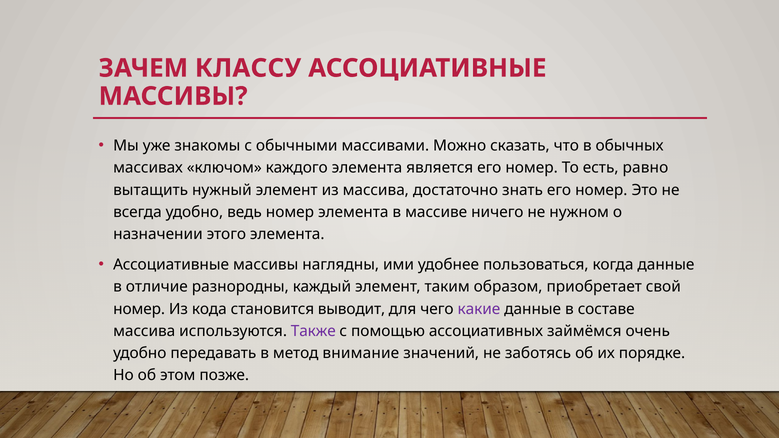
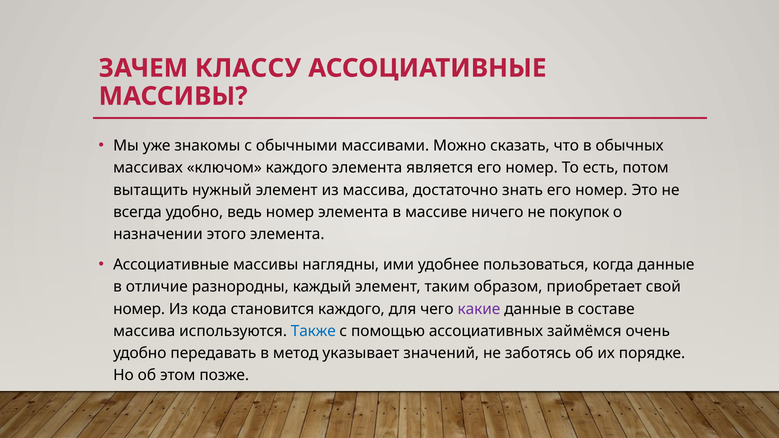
равно: равно -> потом
нужном: нужном -> покупок
становится выводит: выводит -> каждого
Также colour: purple -> blue
внимание: внимание -> указывает
